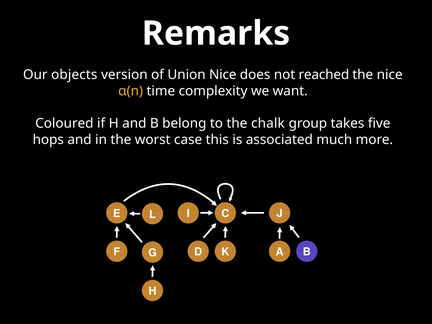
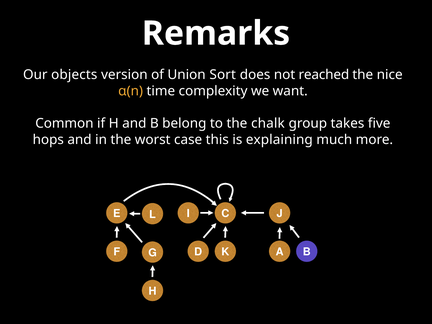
Union Nice: Nice -> Sort
Coloured: Coloured -> Common
associated: associated -> explaining
